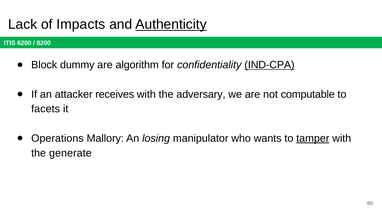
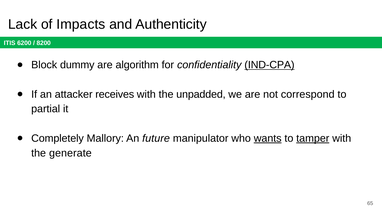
Authenticity underline: present -> none
adversary: adversary -> unpadded
computable: computable -> correspond
facets: facets -> partial
Operations: Operations -> Completely
losing: losing -> future
wants underline: none -> present
